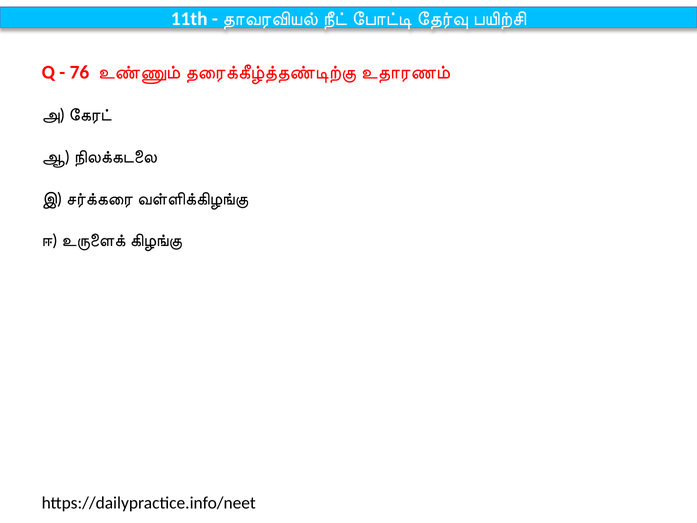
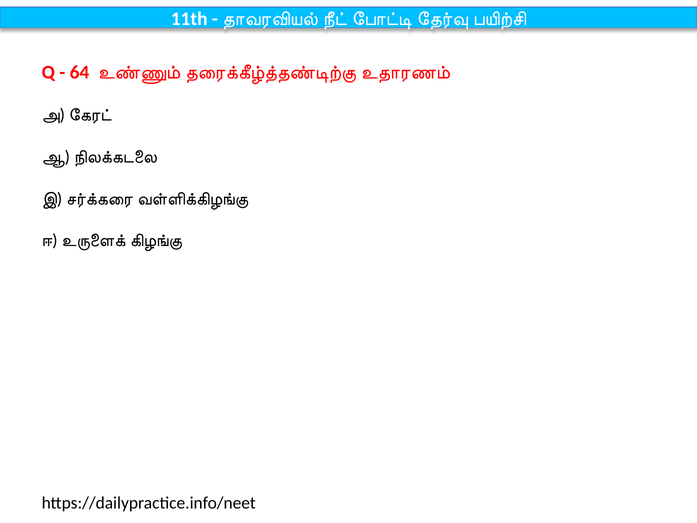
76: 76 -> 64
